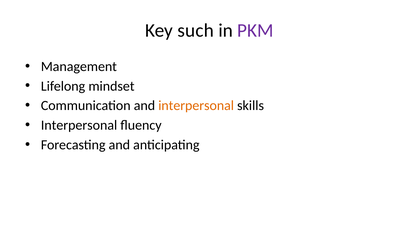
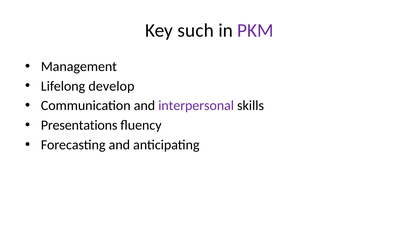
mindset: mindset -> develop
interpersonal at (196, 106) colour: orange -> purple
Interpersonal at (79, 125): Interpersonal -> Presentations
